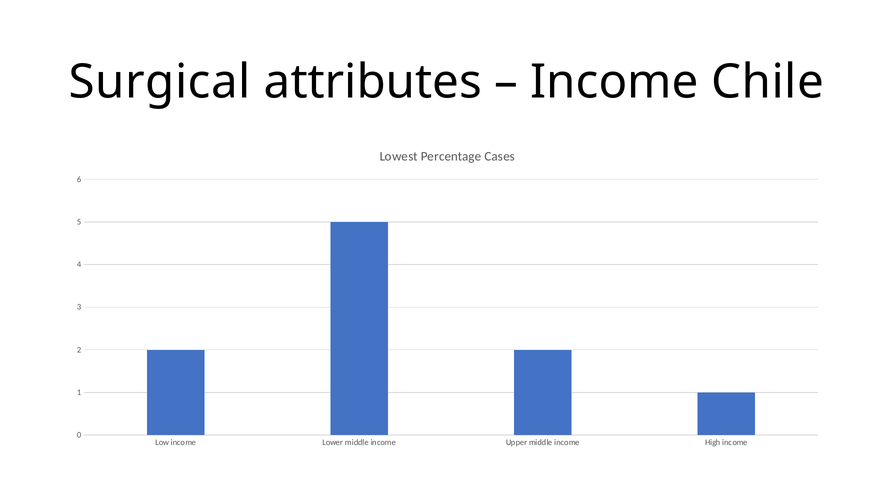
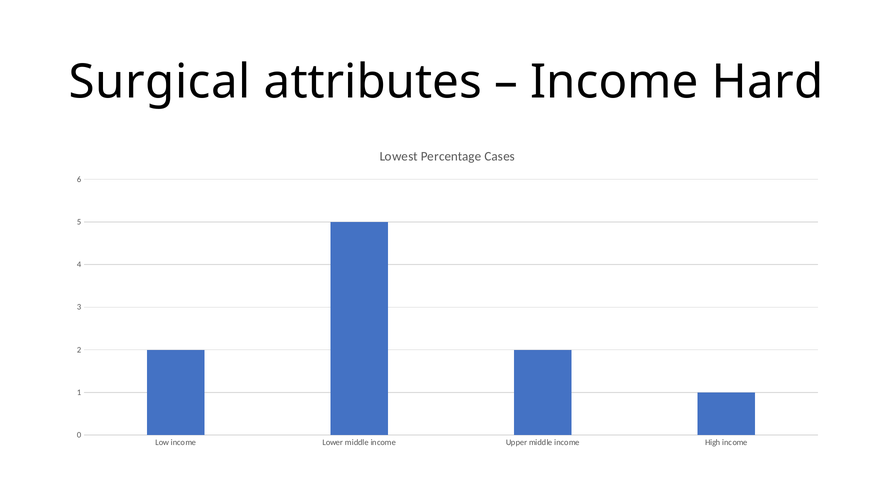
Chile: Chile -> Hard
